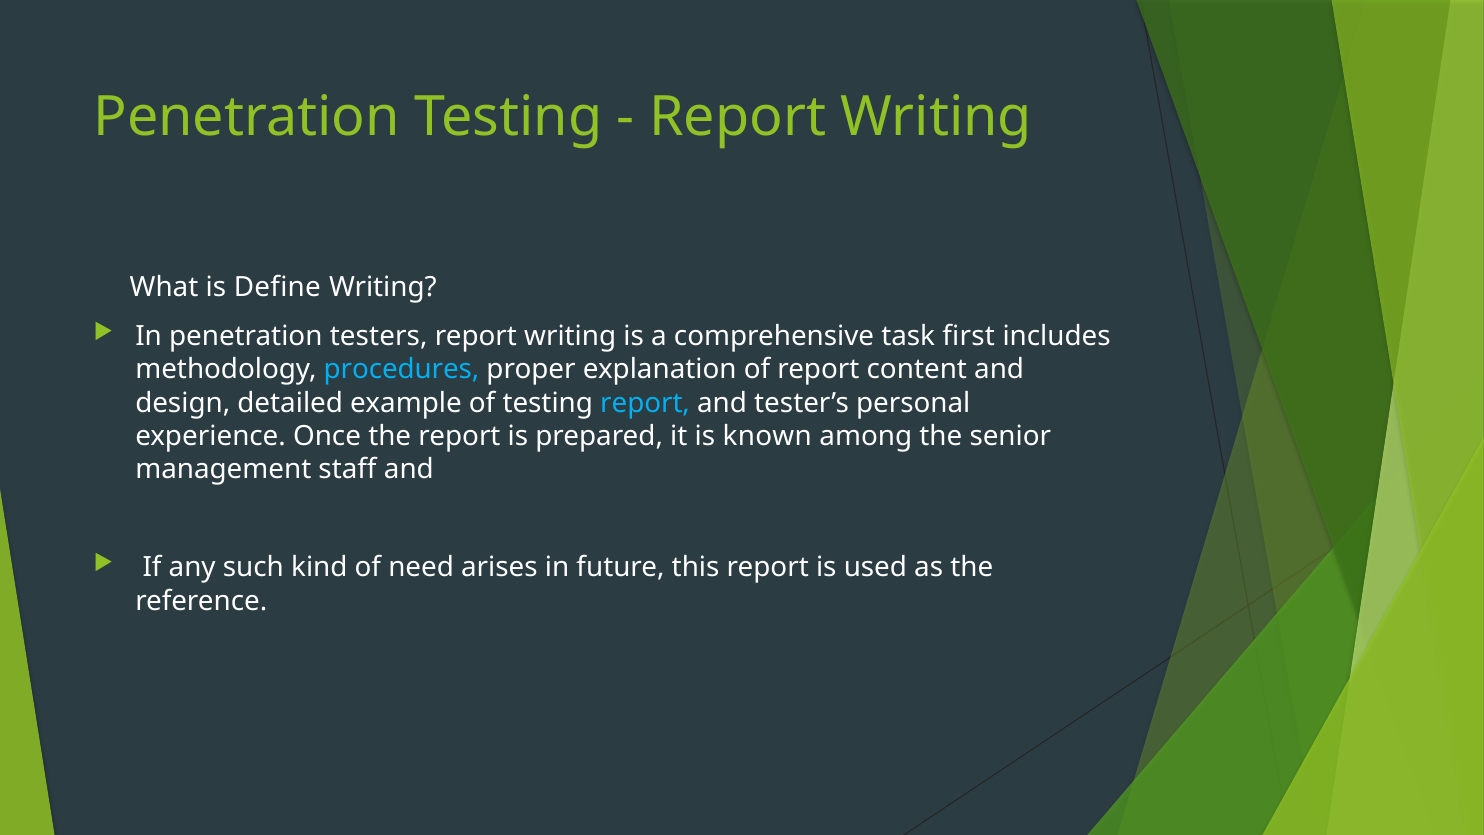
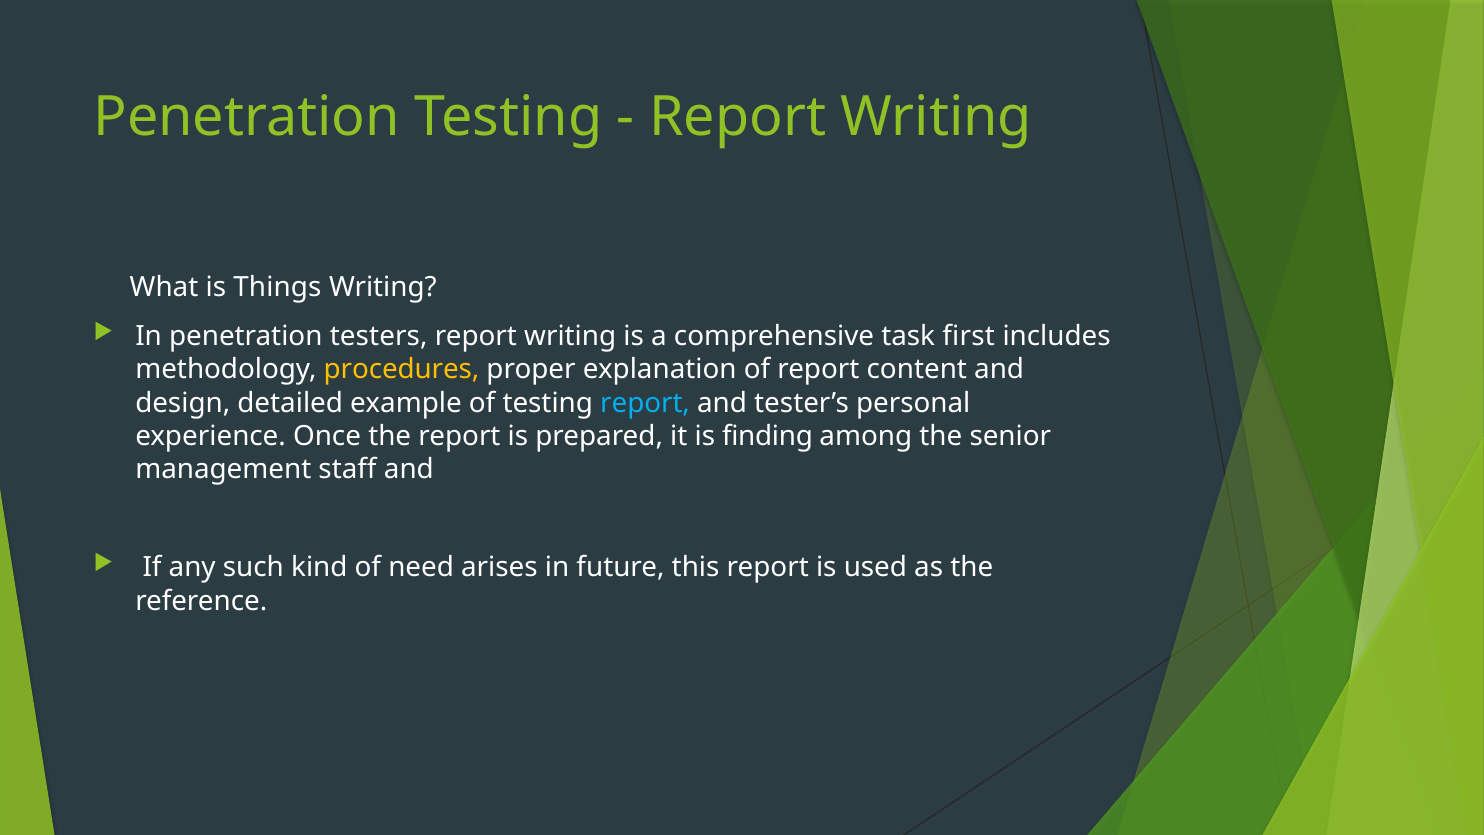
Define: Define -> Things
procedures colour: light blue -> yellow
known: known -> finding
